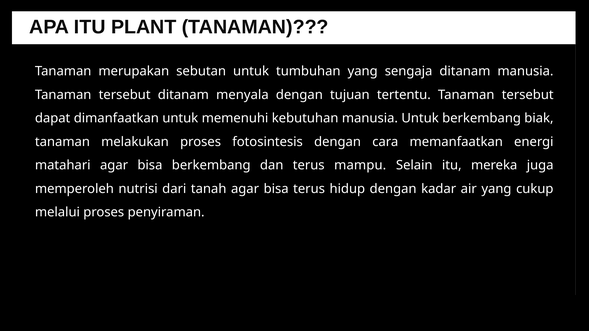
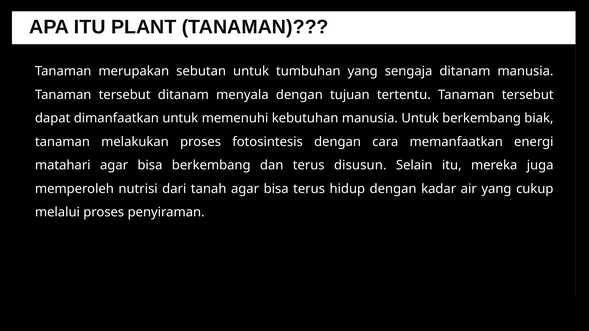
mampu: mampu -> disusun
